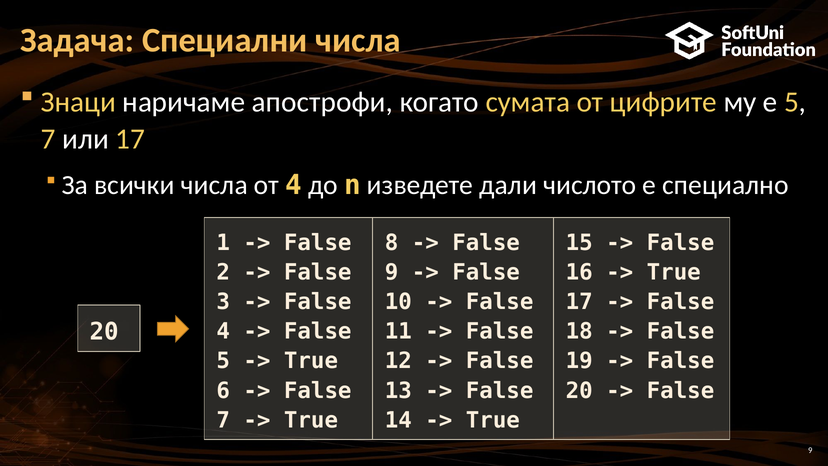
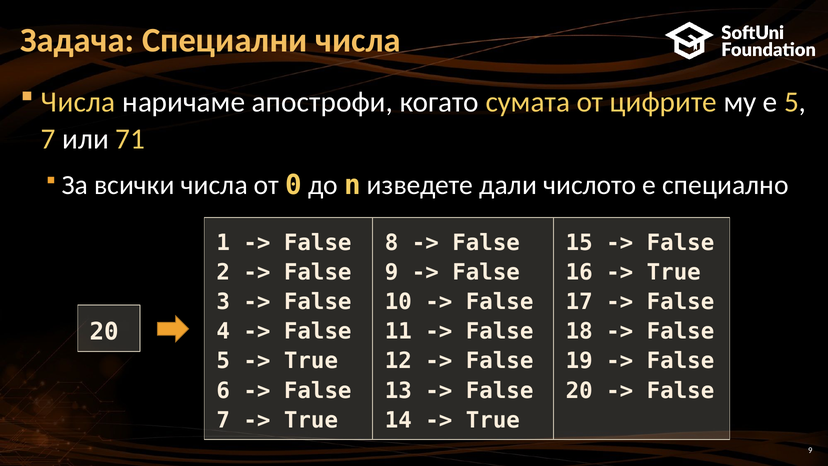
Знаци at (78, 102): Знаци -> Числа
или 17: 17 -> 71
от 4: 4 -> 0
